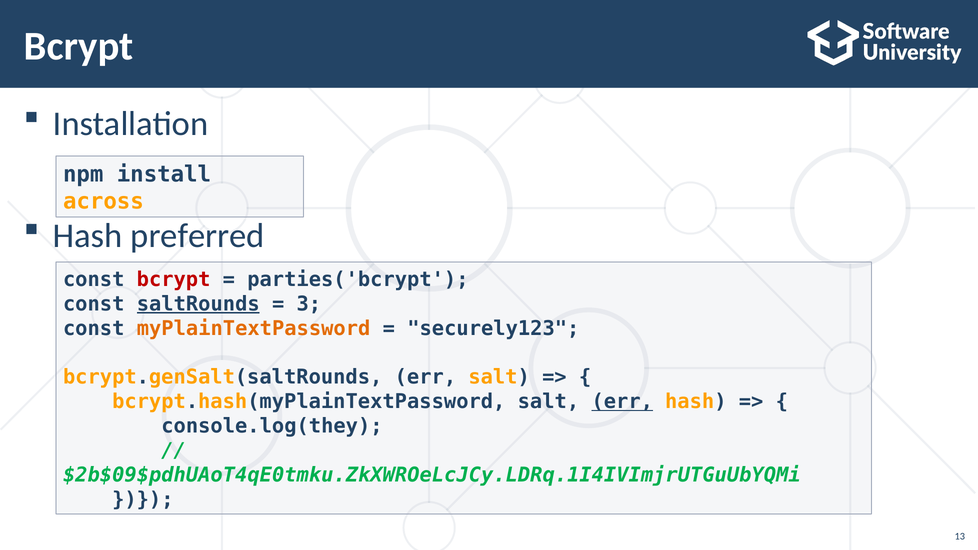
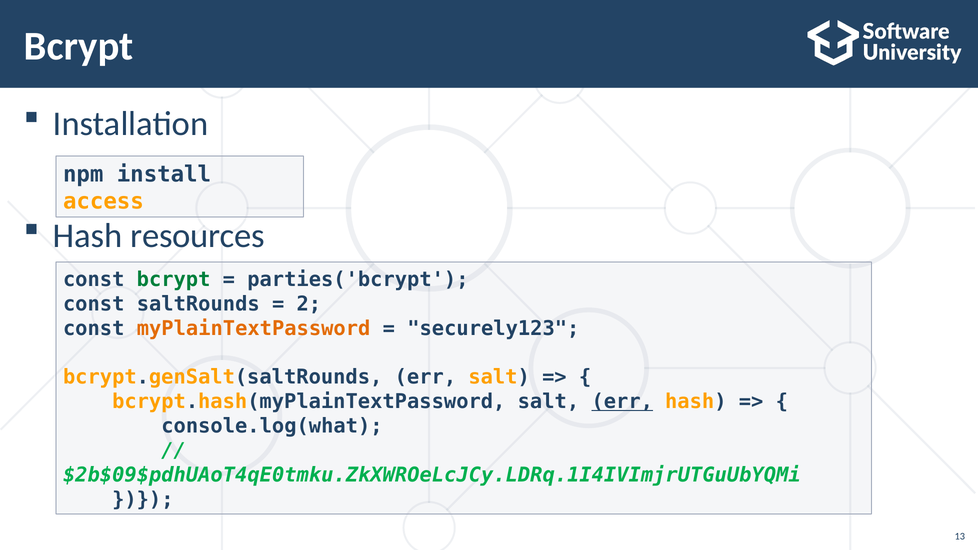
across: across -> access
preferred: preferred -> resources
bcrypt at (174, 280) colour: red -> green
saltRounds underline: present -> none
3: 3 -> 2
console.log(they: console.log(they -> console.log(what
